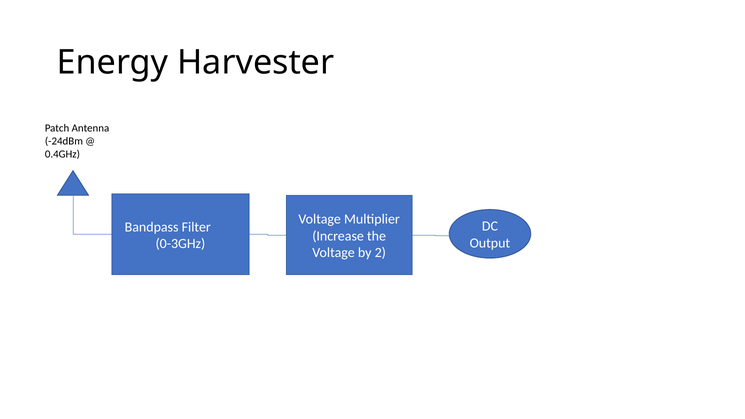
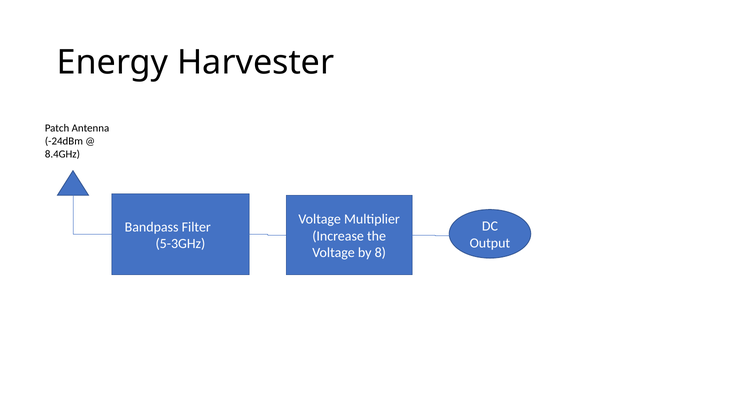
0.4GHz: 0.4GHz -> 8.4GHz
0-3GHz: 0-3GHz -> 5-3GHz
2: 2 -> 8
